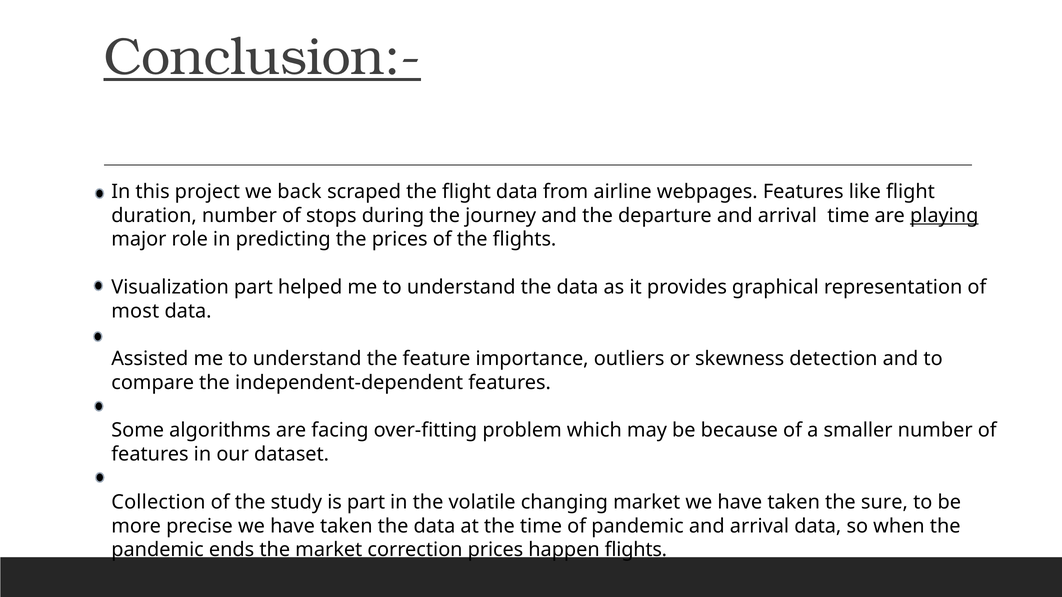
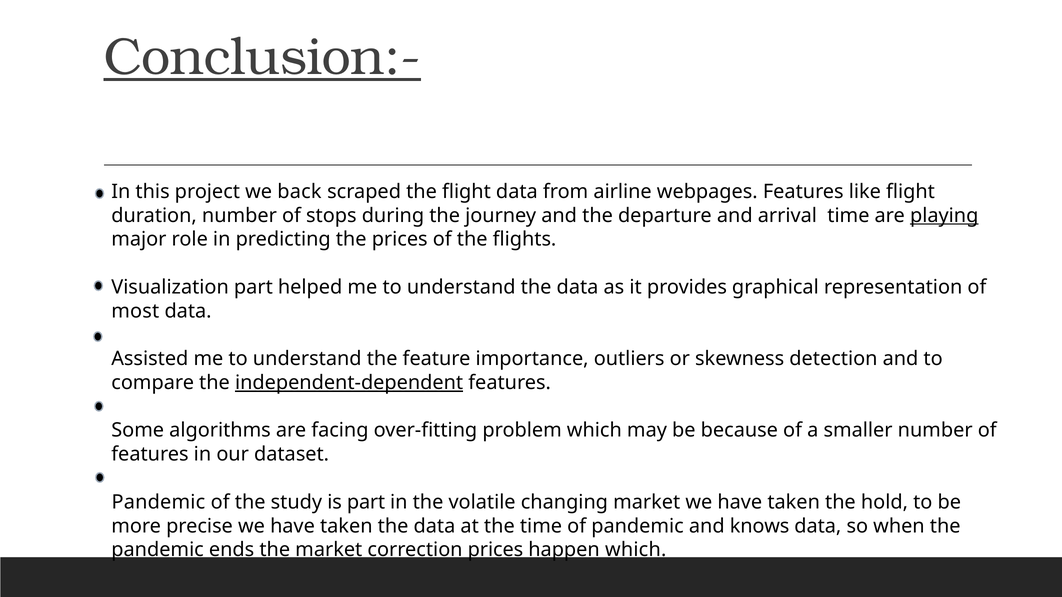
independent-dependent underline: none -> present
Collection at (158, 502): Collection -> Pandemic
sure: sure -> hold
pandemic and arrival: arrival -> knows
happen flights: flights -> which
